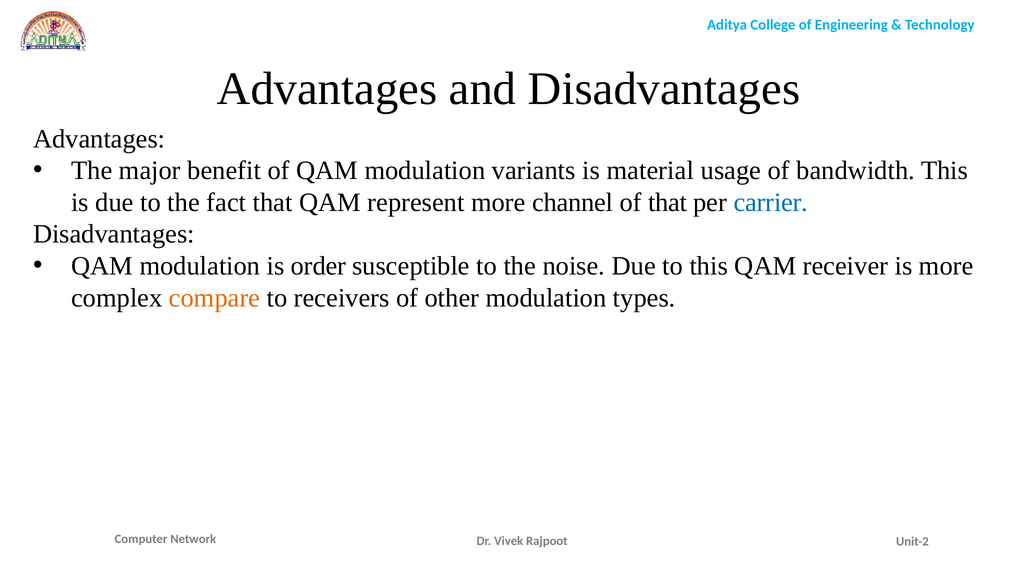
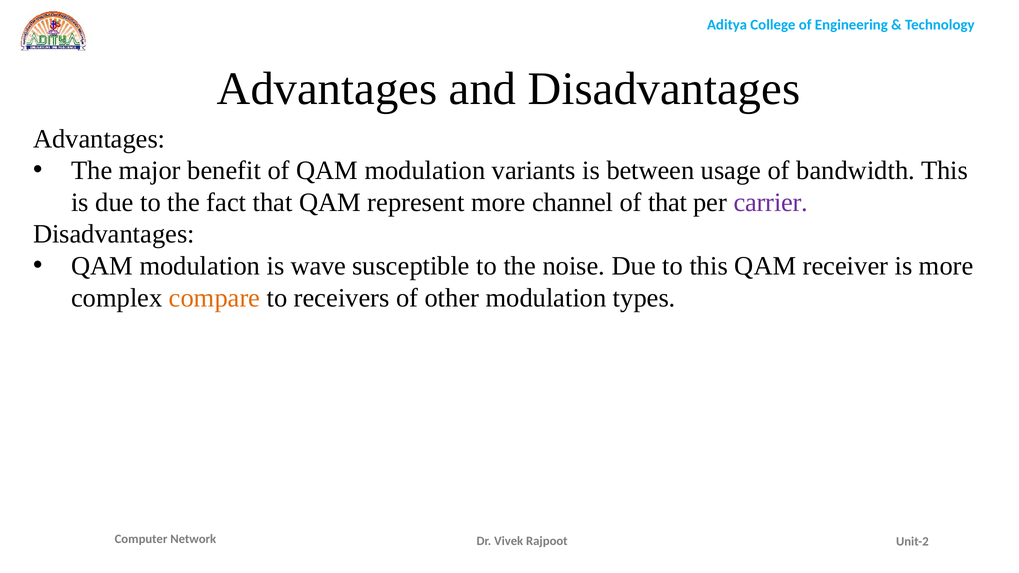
material: material -> between
carrier colour: blue -> purple
order: order -> wave
